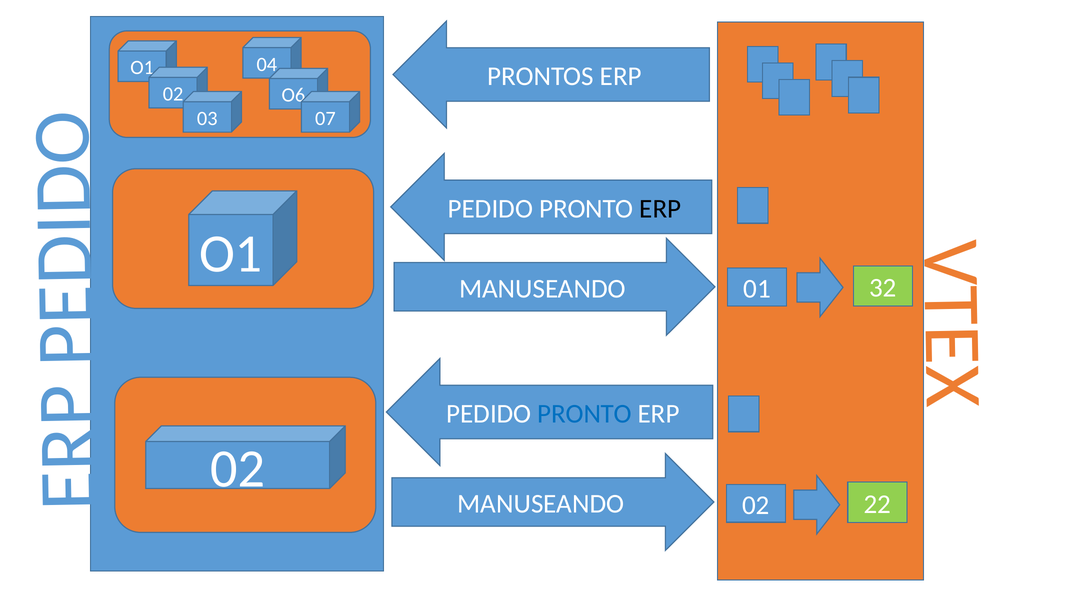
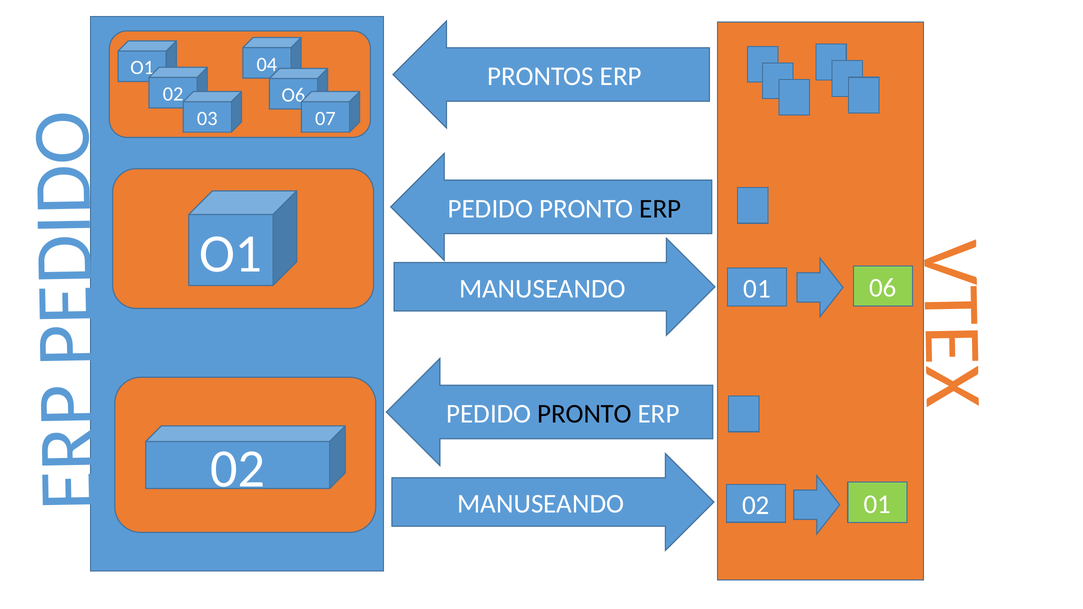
32: 32 -> 06
PRONTO at (585, 414) colour: blue -> black
02 22: 22 -> 01
